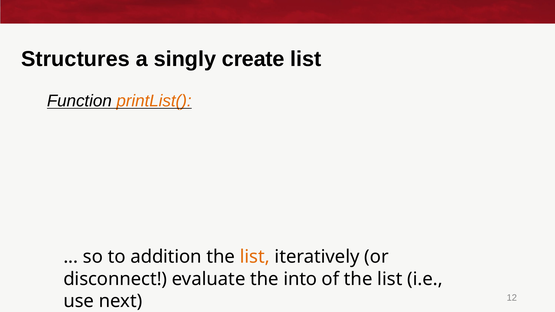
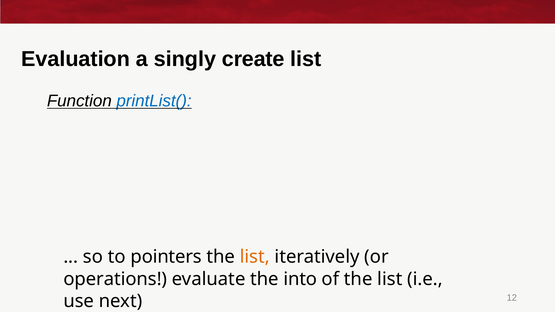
Structures: Structures -> Evaluation
printList( colour: orange -> blue
addition: addition -> pointers
disconnect: disconnect -> operations
